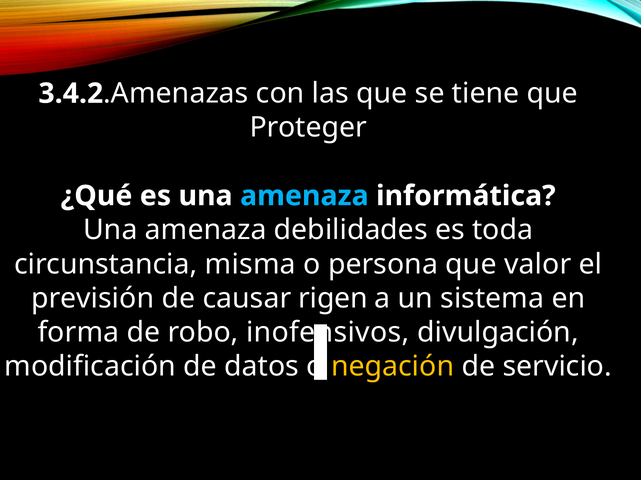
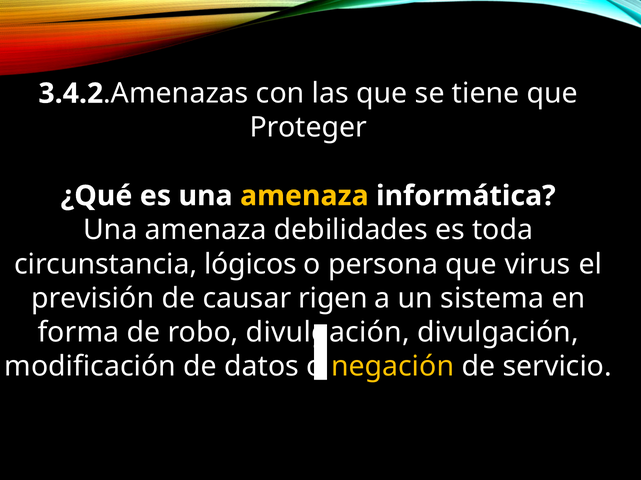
amenaza at (304, 196) colour: light blue -> yellow
misma: misma -> lógicos
valor: valor -> virus
robo inofensivos: inofensivos -> divulgación
